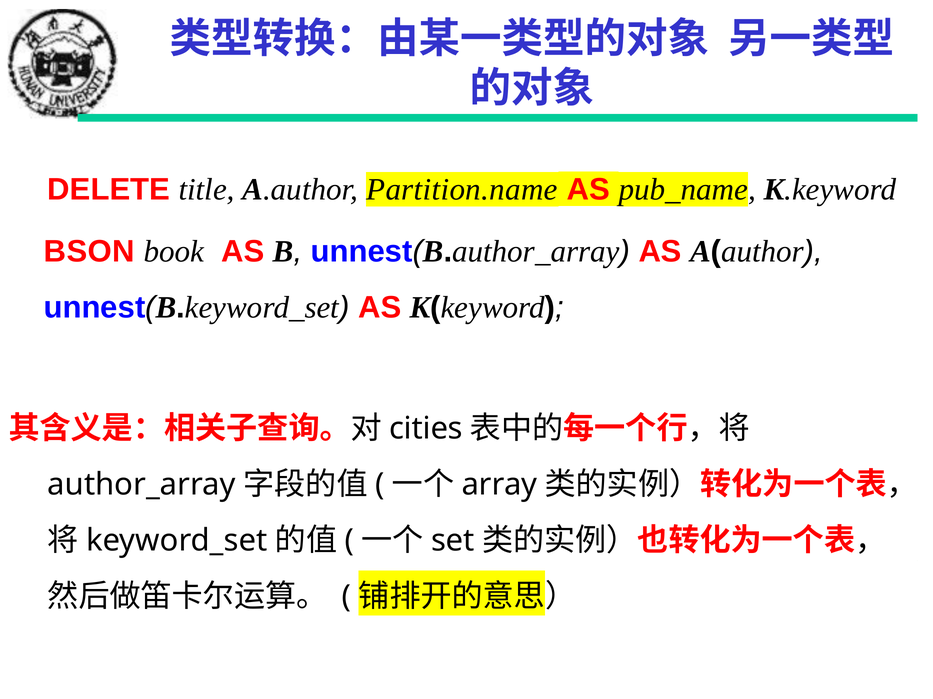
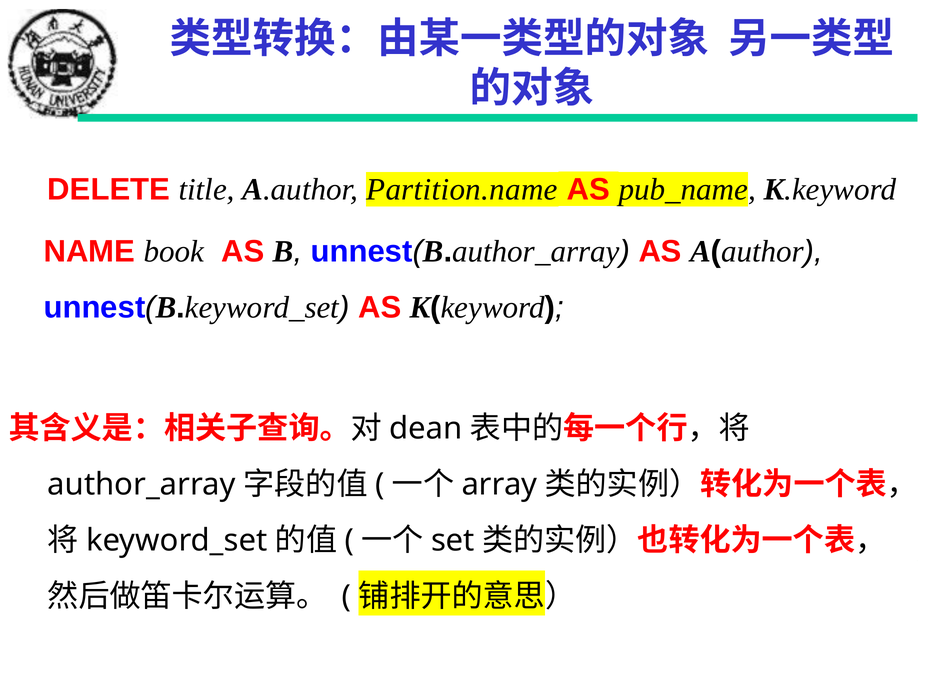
BSON: BSON -> NAME
cities: cities -> dean
